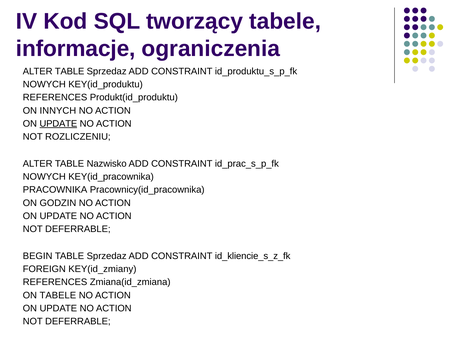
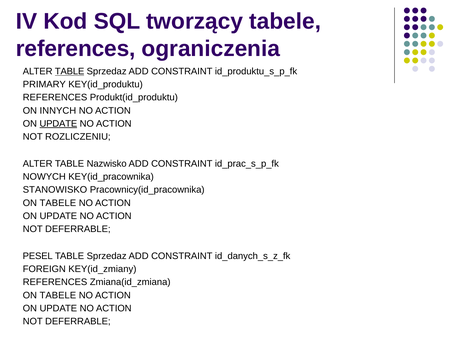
informacje at (76, 49): informacje -> references
TABLE at (70, 71) underline: none -> present
NOWYCH at (44, 84): NOWYCH -> PRIMARY
PRACOWNIKA: PRACOWNIKA -> STANOWISKO
GODZIN at (58, 203): GODZIN -> TABELE
BEGIN: BEGIN -> PESEL
id_kliencie_s_z_fk: id_kliencie_s_z_fk -> id_danych_s_z_fk
